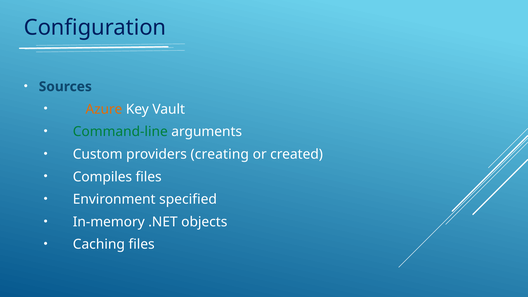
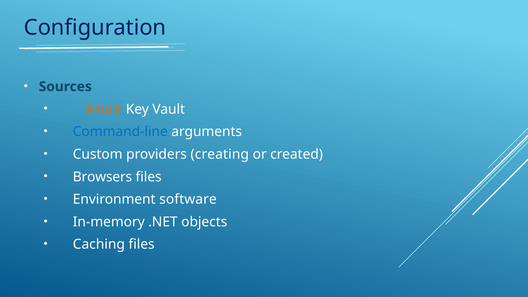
Command-line colour: green -> blue
Compiles: Compiles -> Browsers
specified: specified -> software
